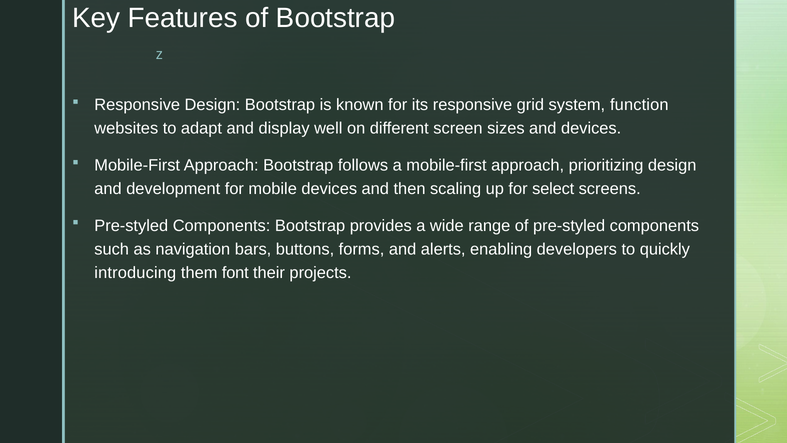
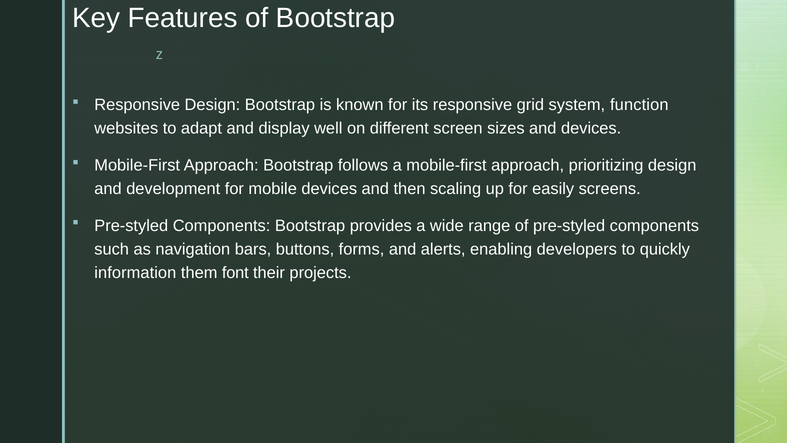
select: select -> easily
introducing: introducing -> information
